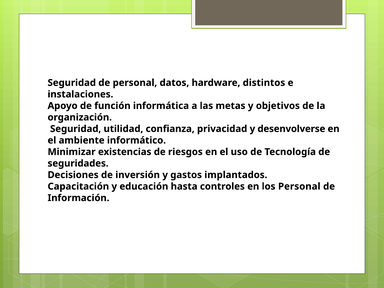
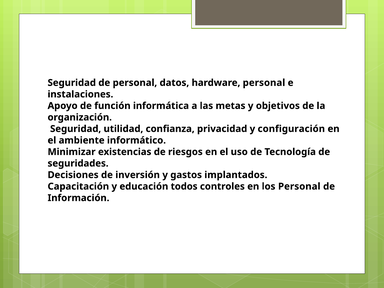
hardware distintos: distintos -> personal
desenvolverse: desenvolverse -> configuración
hasta: hasta -> todos
